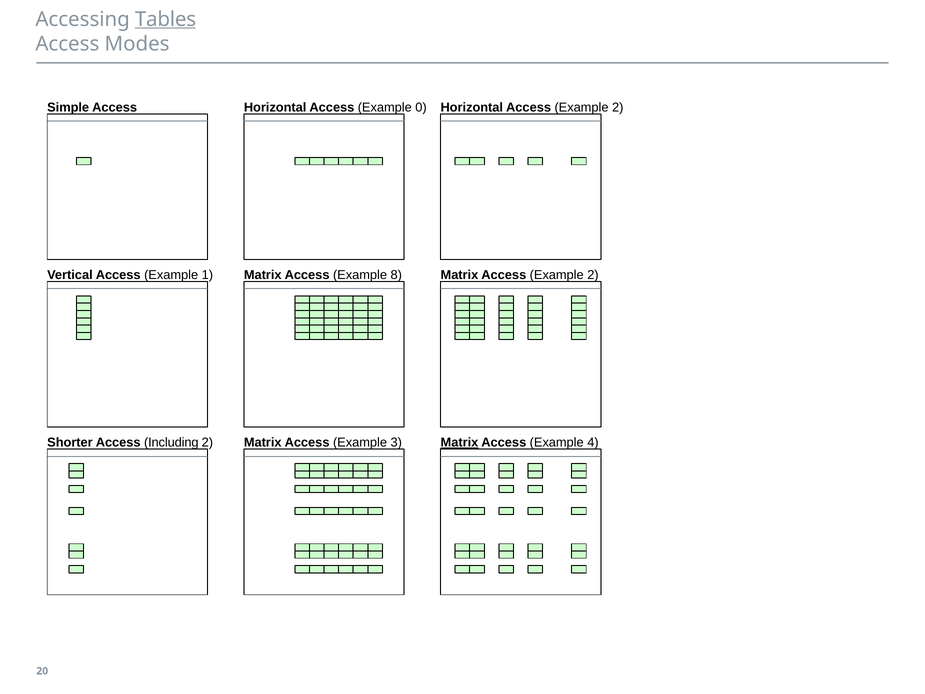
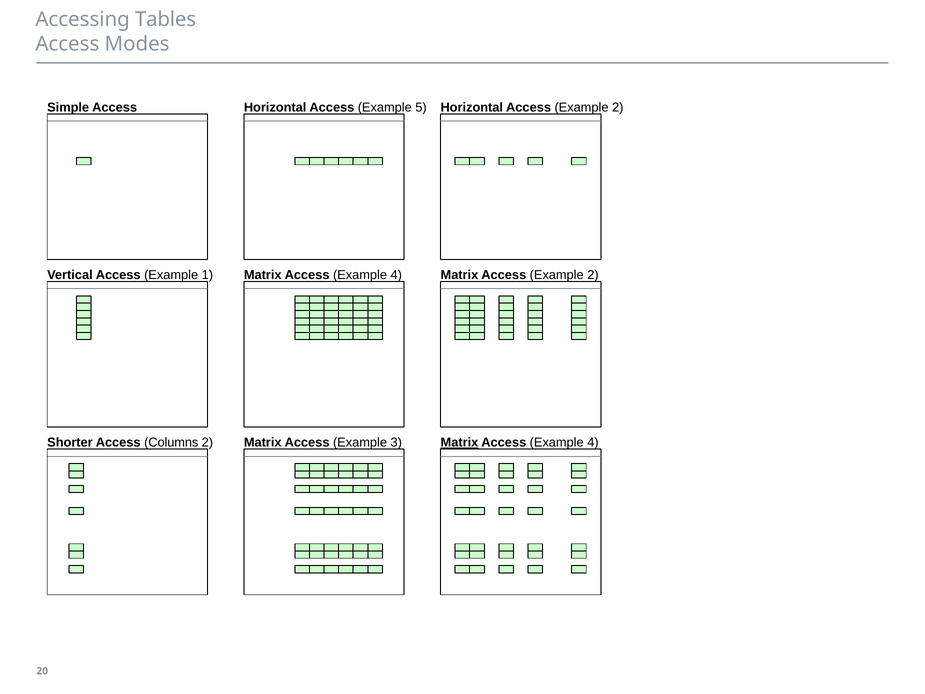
Tables underline: present -> none
0: 0 -> 5
8 at (396, 275): 8 -> 4
Including: Including -> Columns
